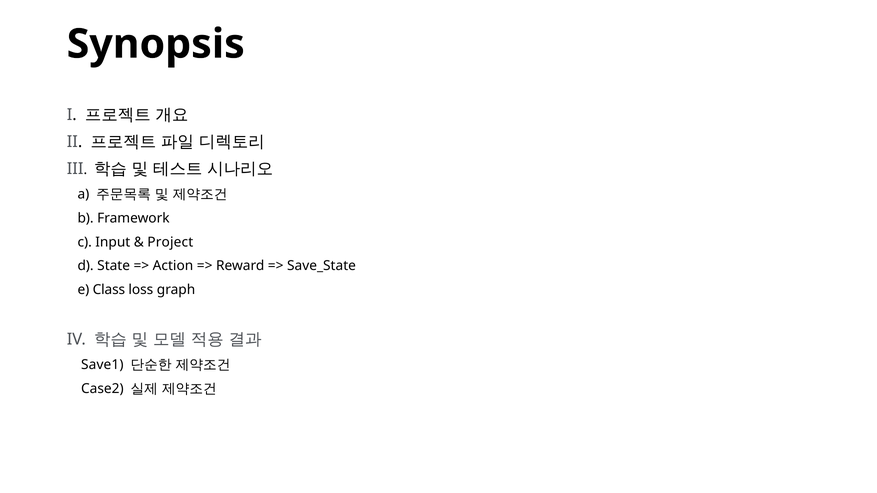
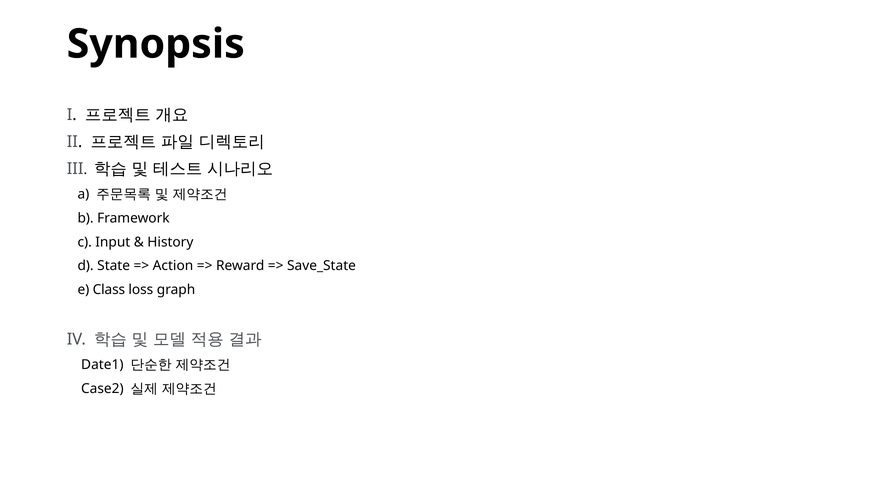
Project: Project -> History
Save1: Save1 -> Date1
